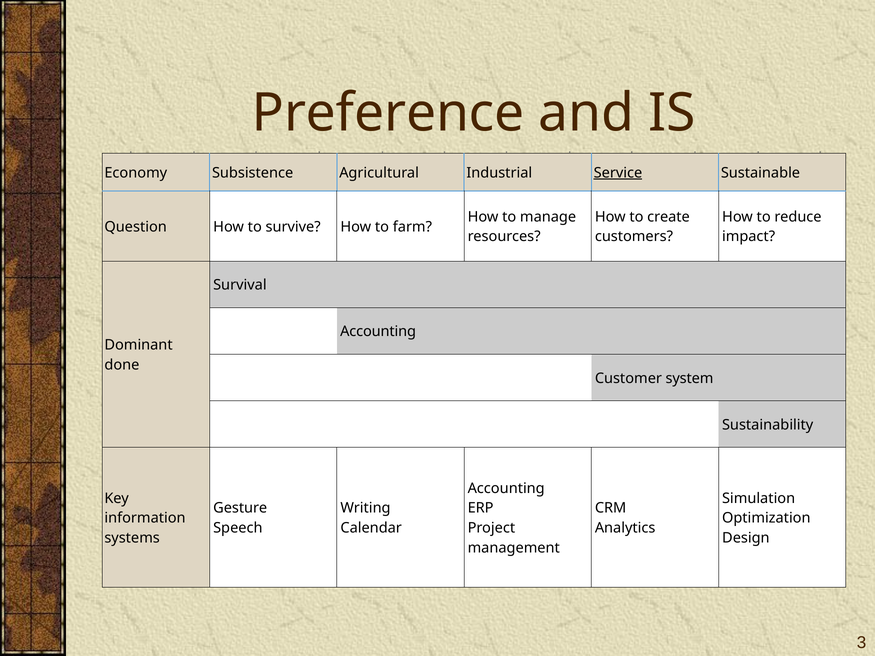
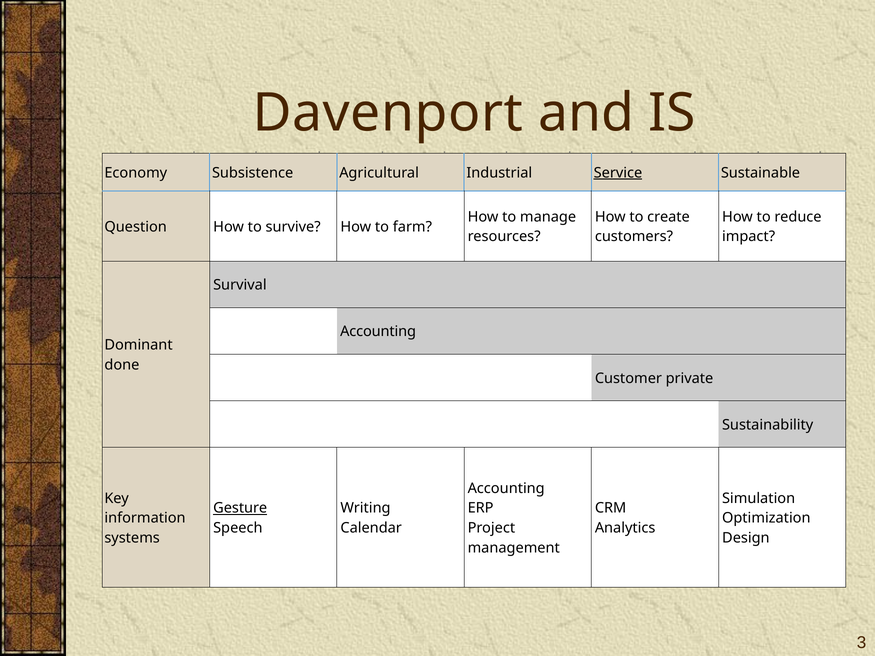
Preference: Preference -> Davenport
system: system -> private
Gesture underline: none -> present
